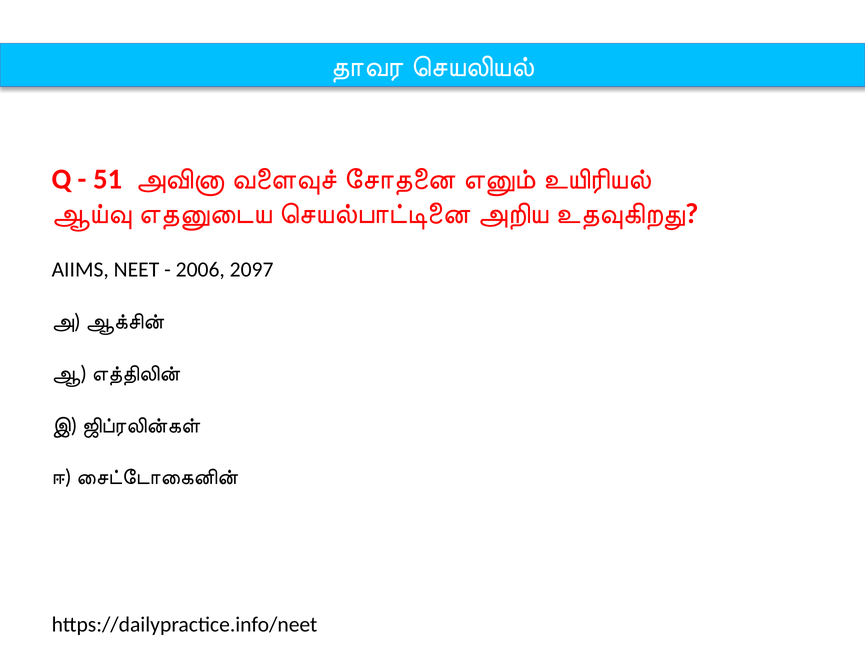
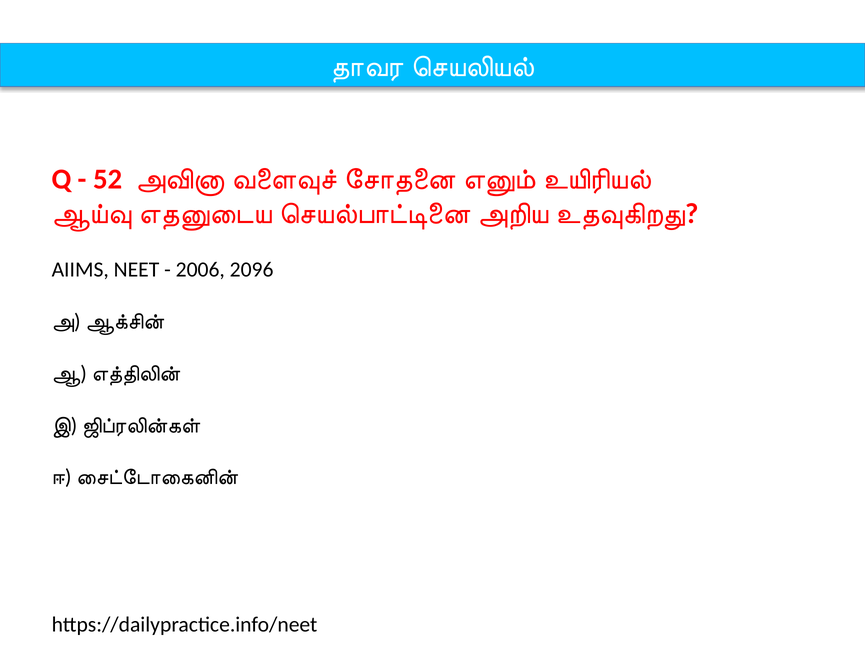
51: 51 -> 52
2097: 2097 -> 2096
